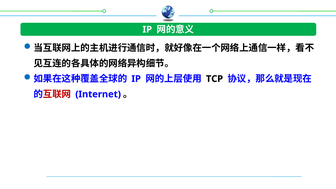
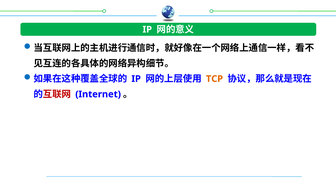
TCP colour: black -> orange
